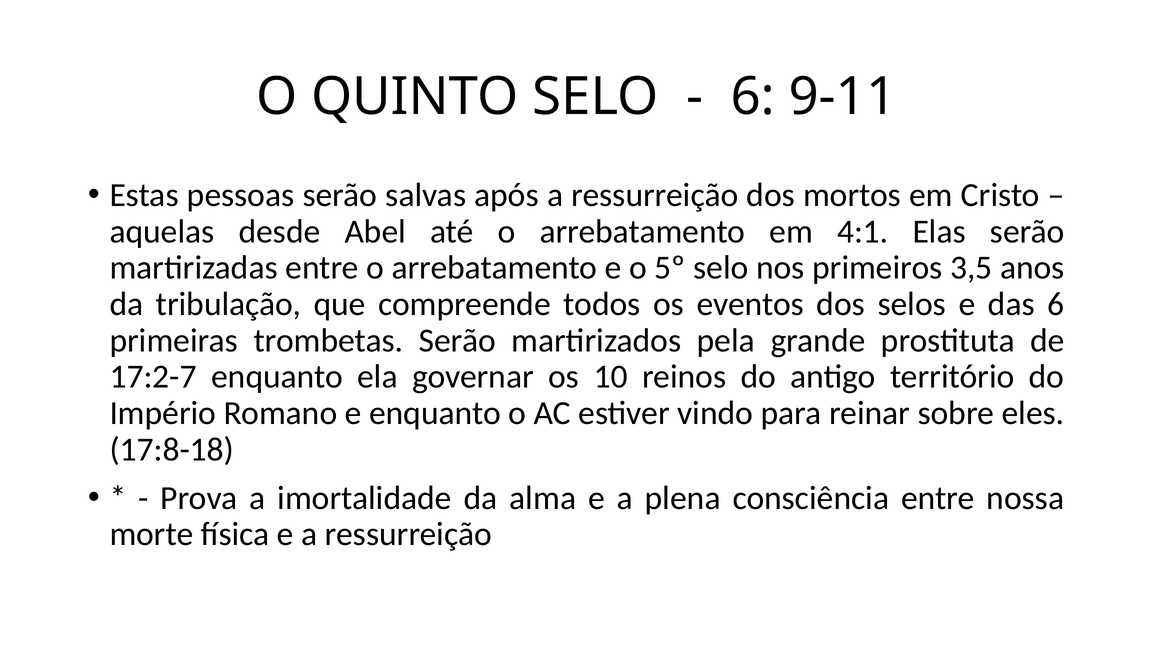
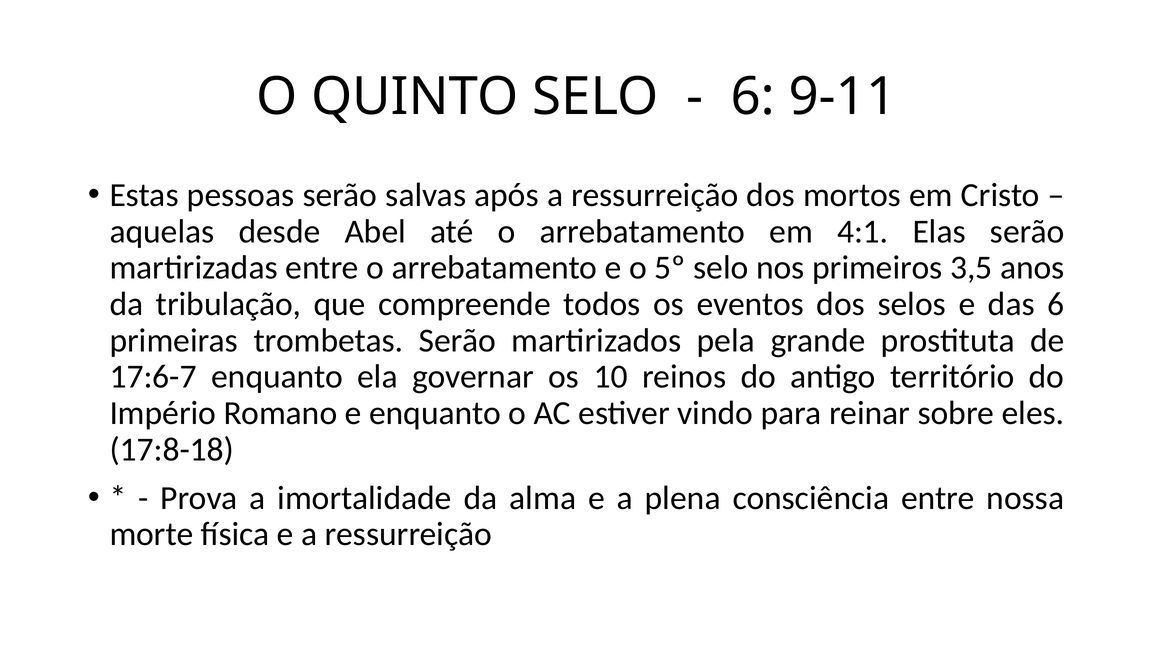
17:2-7: 17:2-7 -> 17:6-7
